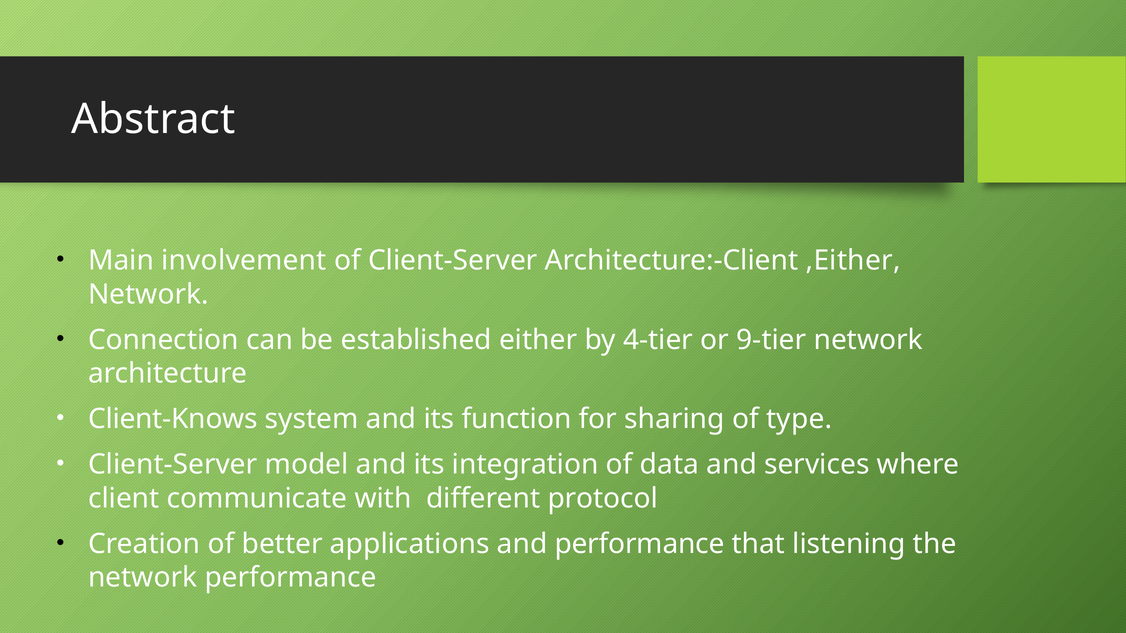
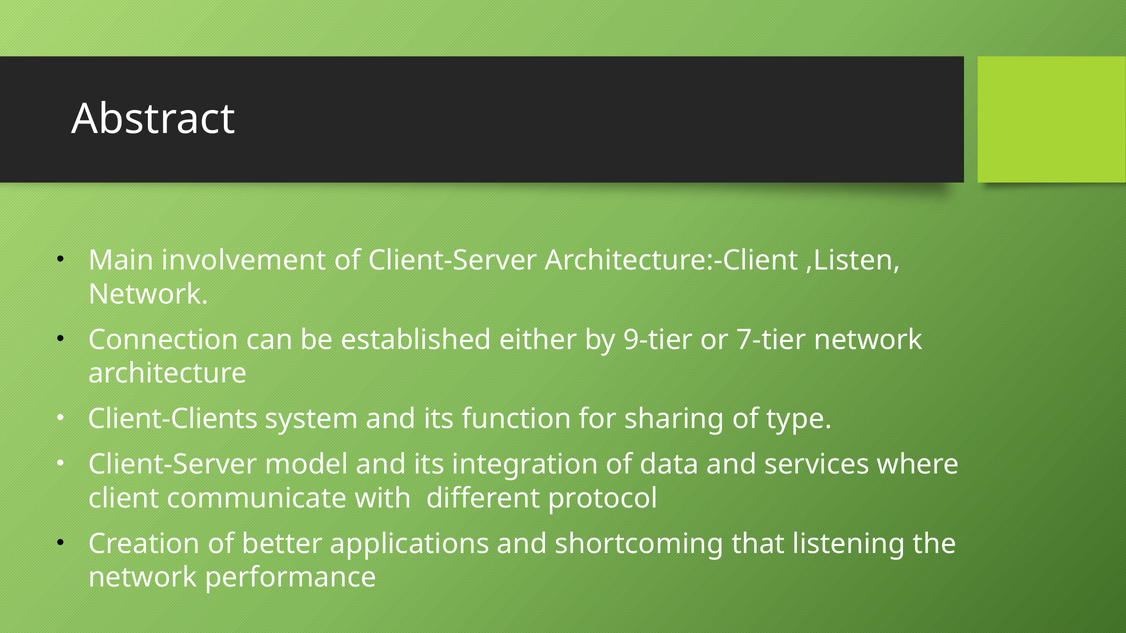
,Either: ,Either -> ,Listen
4-tier: 4-tier -> 9-tier
9-tier: 9-tier -> 7-tier
Client-Knows: Client-Knows -> Client-Clients
and performance: performance -> shortcoming
